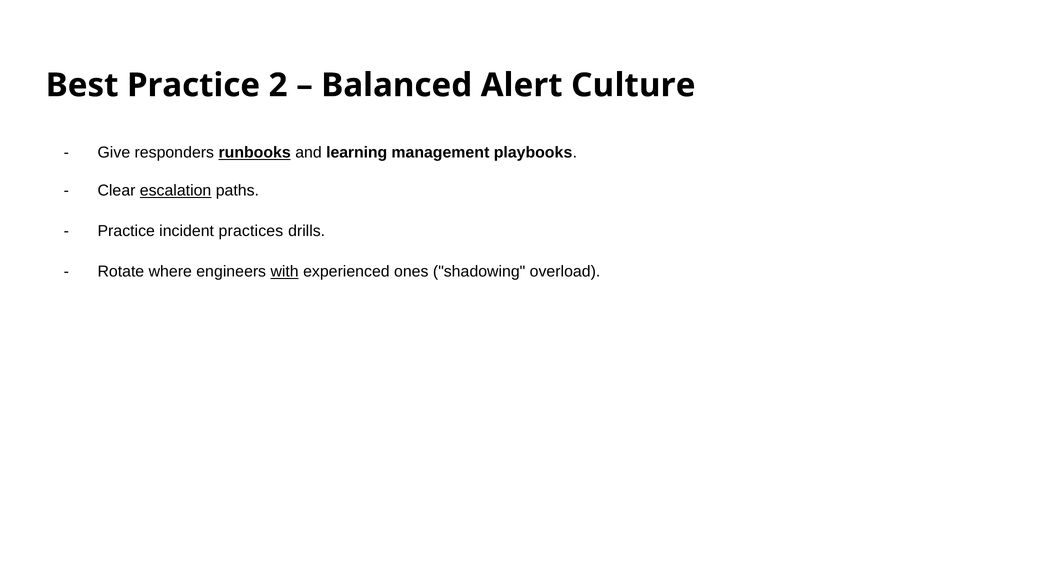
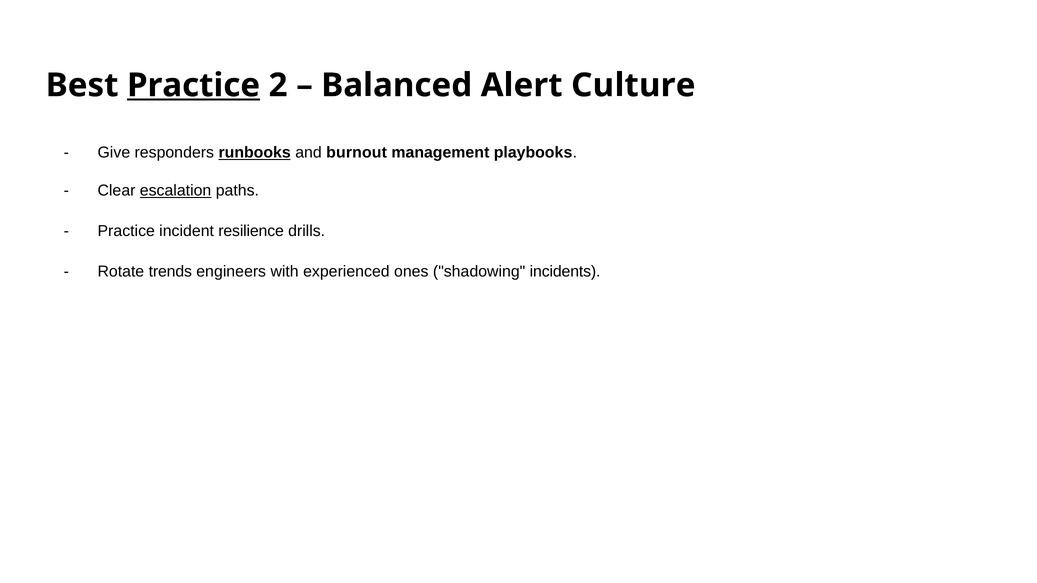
Practice at (194, 85) underline: none -> present
learning: learning -> burnout
practices: practices -> resilience
where: where -> trends
with underline: present -> none
overload: overload -> incidents
